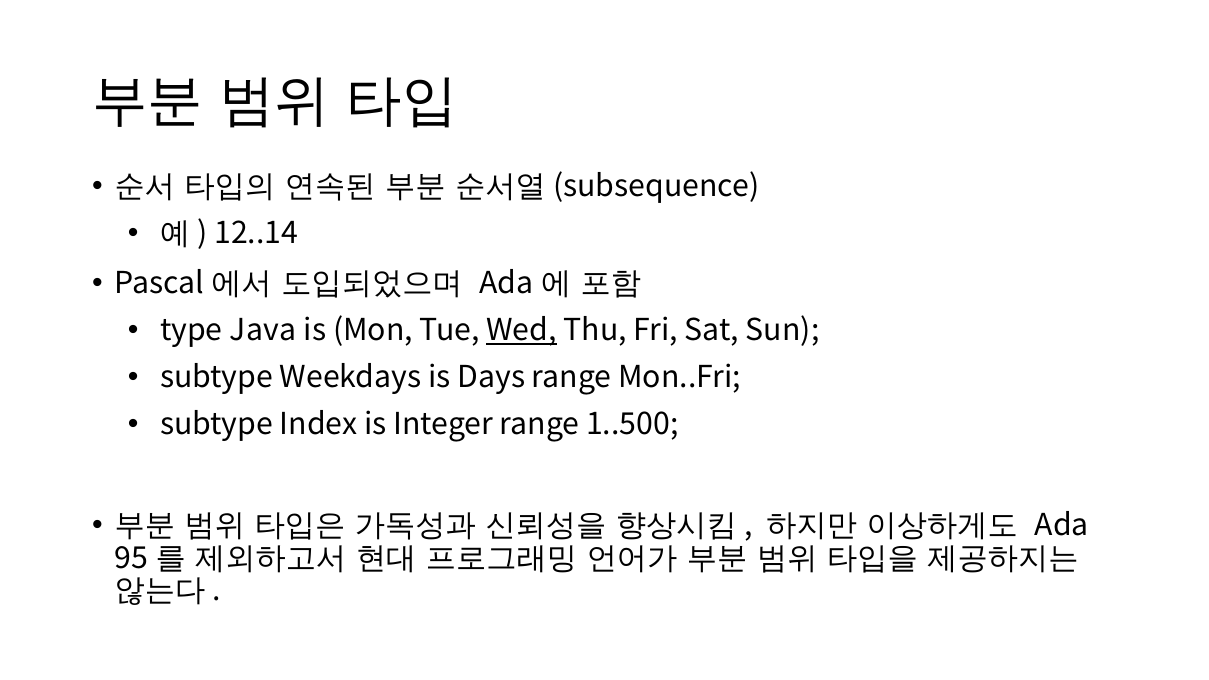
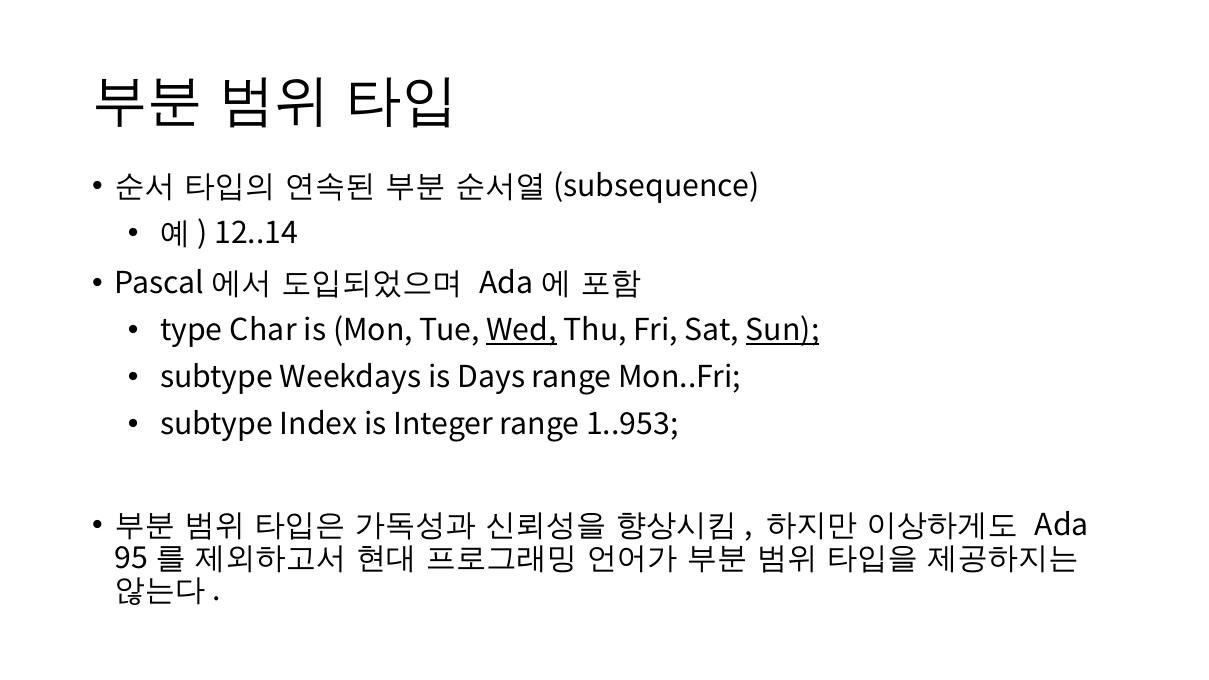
Java: Java -> Char
Sun underline: none -> present
1..500: 1..500 -> 1..953
